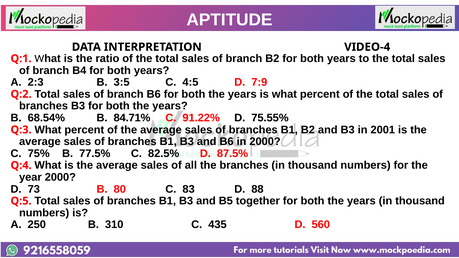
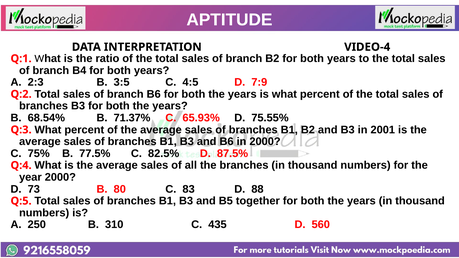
84.71%: 84.71% -> 71.37%
91.22%: 91.22% -> 65.93%
